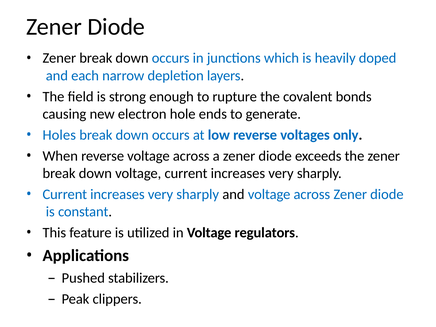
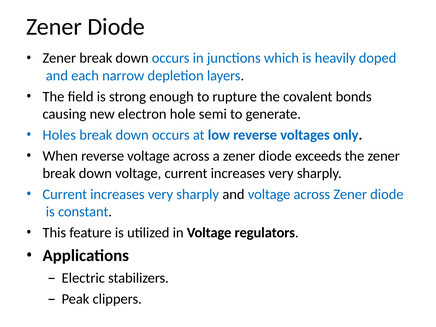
ends: ends -> semi
Pushed: Pushed -> Electric
